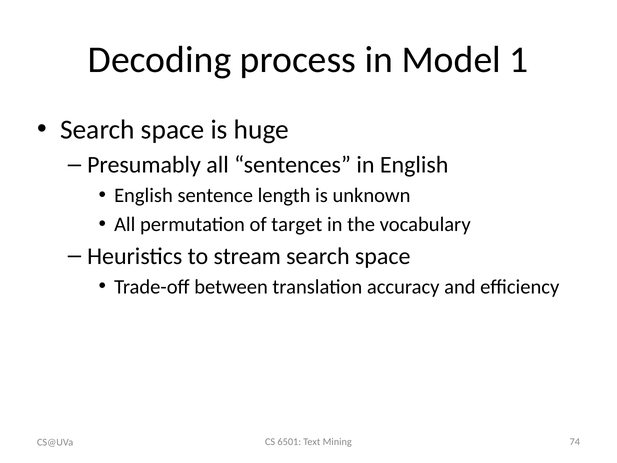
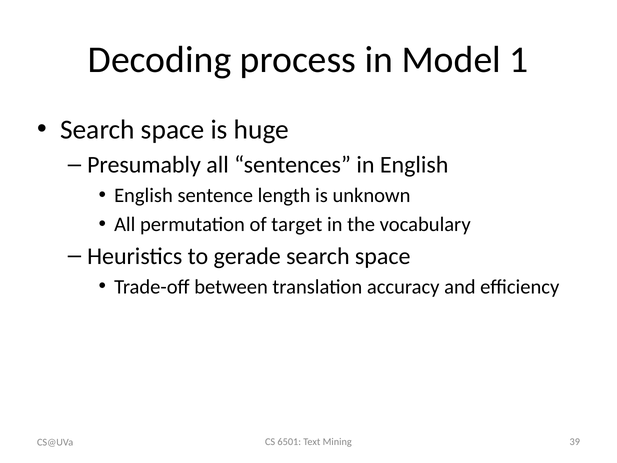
stream: stream -> gerade
74: 74 -> 39
